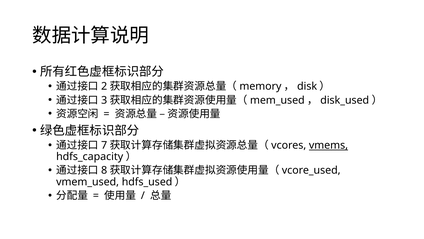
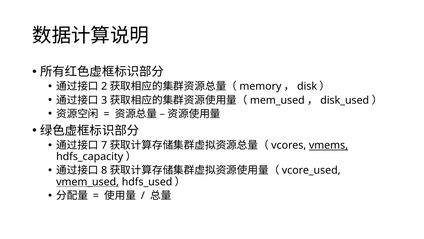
vmem_used underline: none -> present
